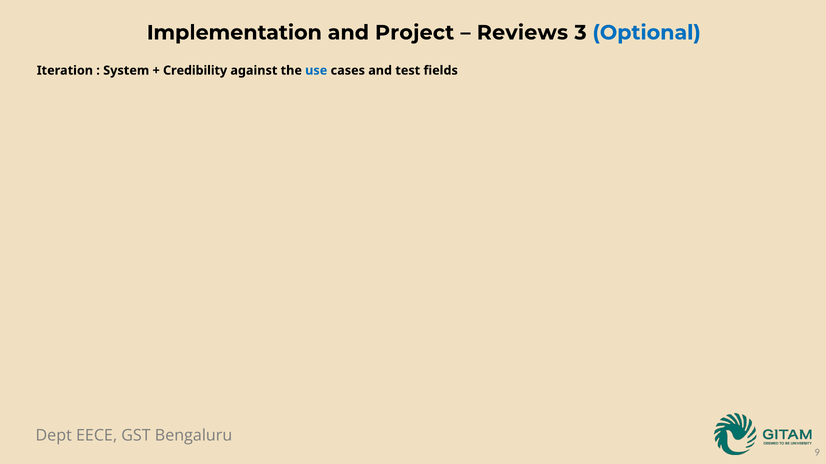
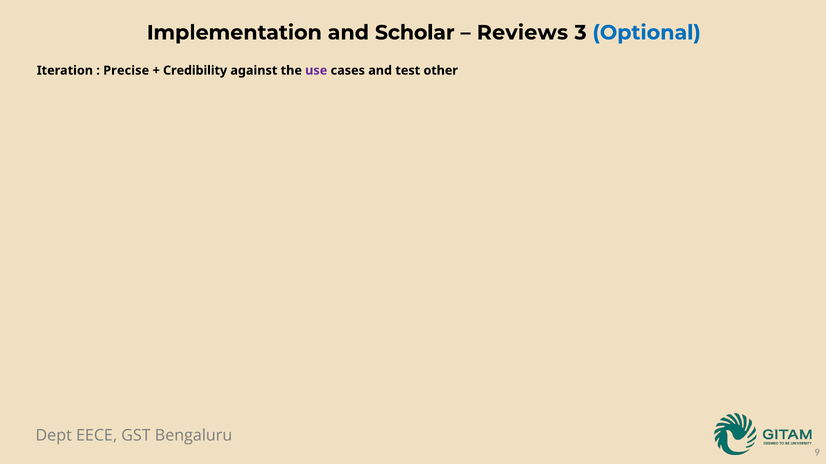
Project: Project -> Scholar
System: System -> Precise
use colour: blue -> purple
fields: fields -> other
